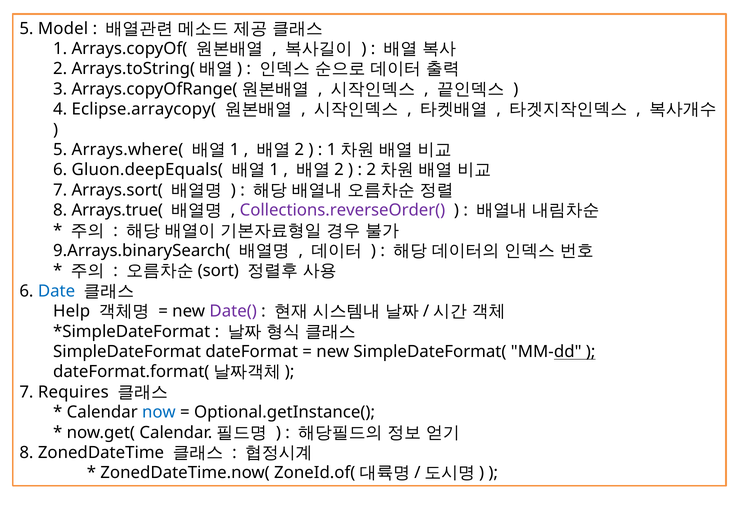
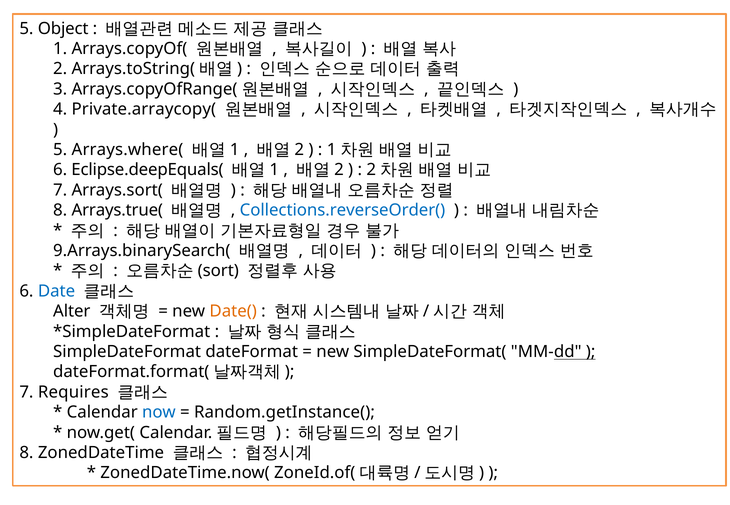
Model: Model -> Object
Eclipse.arraycopy(: Eclipse.arraycopy( -> Private.arraycopy(
Gluon.deepEquals(: Gluon.deepEquals( -> Eclipse.deepEquals(
Collections.reverseOrder( colour: purple -> blue
Help: Help -> Alter
Date( colour: purple -> orange
Optional.getInstance(: Optional.getInstance( -> Random.getInstance(
